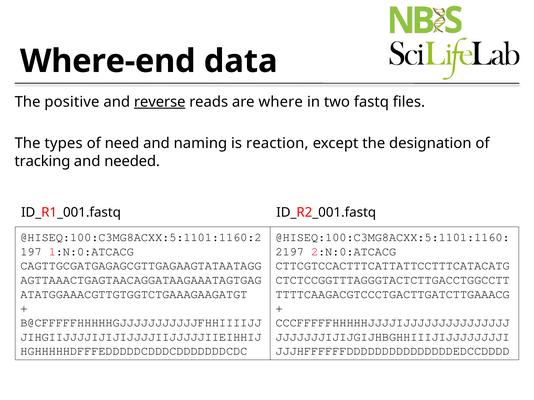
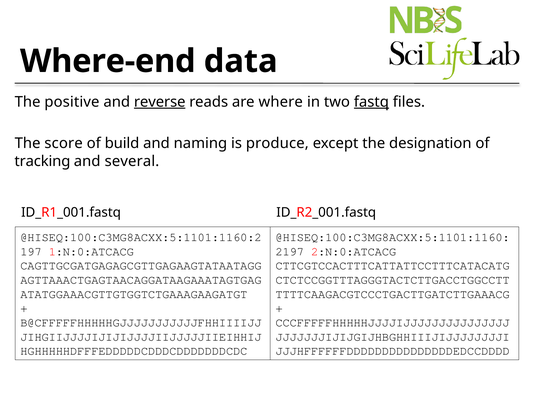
fastq underline: none -> present
types: types -> score
need: need -> build
reaction: reaction -> produce
needed: needed -> several
